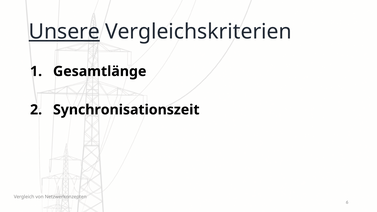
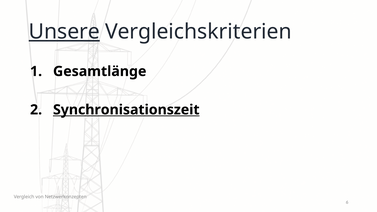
Synchronisationszeit underline: none -> present
